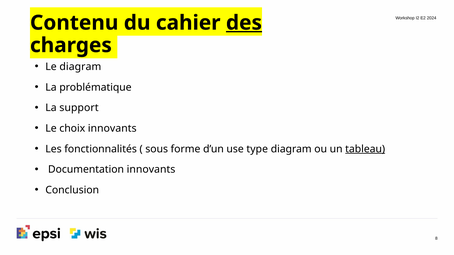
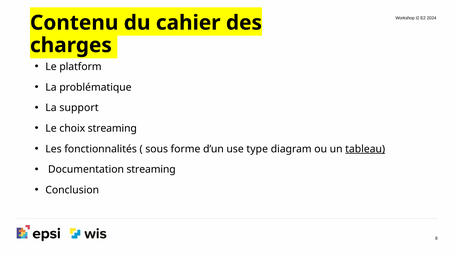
des underline: present -> none
Le diagram: diagram -> platform
choix innovants: innovants -> streaming
Documentation innovants: innovants -> streaming
